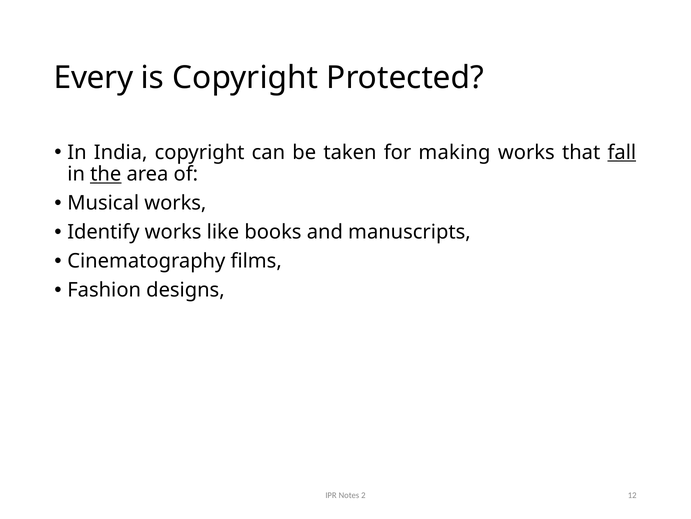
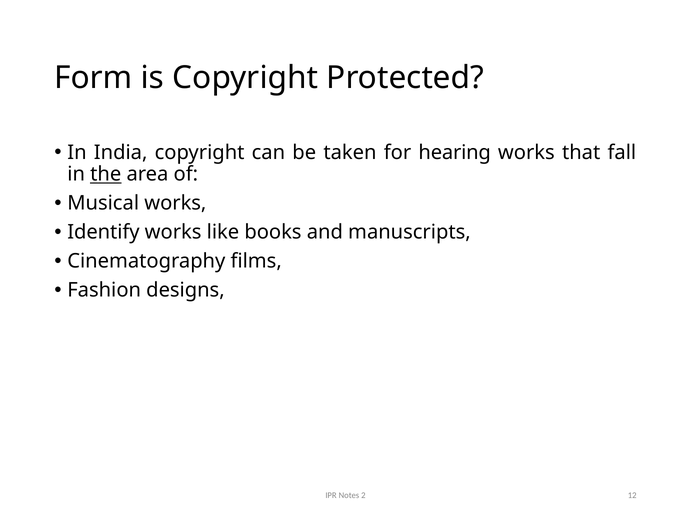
Every: Every -> Form
making: making -> hearing
fall underline: present -> none
